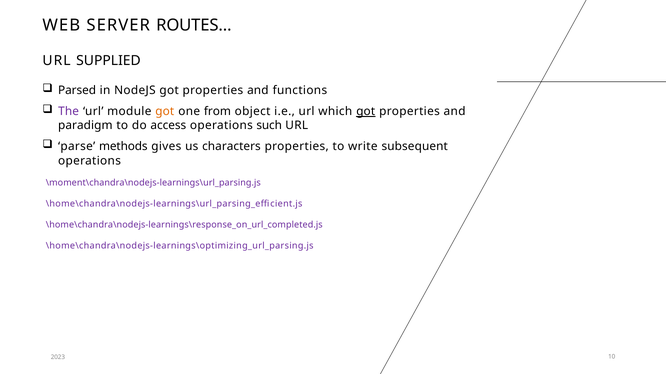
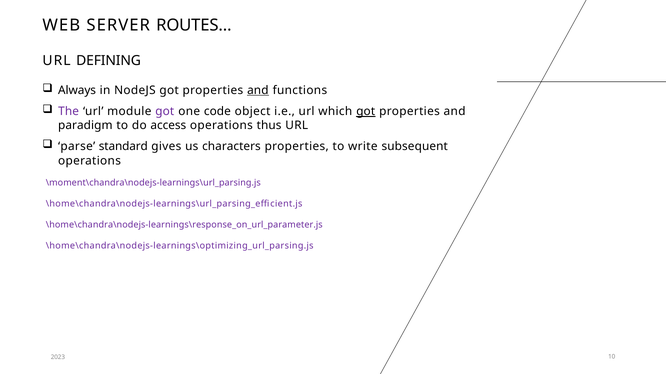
SUPPLIED: SUPPLIED -> DEFINING
Parsed: Parsed -> Always
and at (258, 90) underline: none -> present
got at (165, 112) colour: orange -> purple
from: from -> code
such: such -> thus
methods: methods -> standard
\home\chandra\nodejs-learnings\response_on_url_completed.js: \home\chandra\nodejs-learnings\response_on_url_completed.js -> \home\chandra\nodejs-learnings\response_on_url_parameter.js
